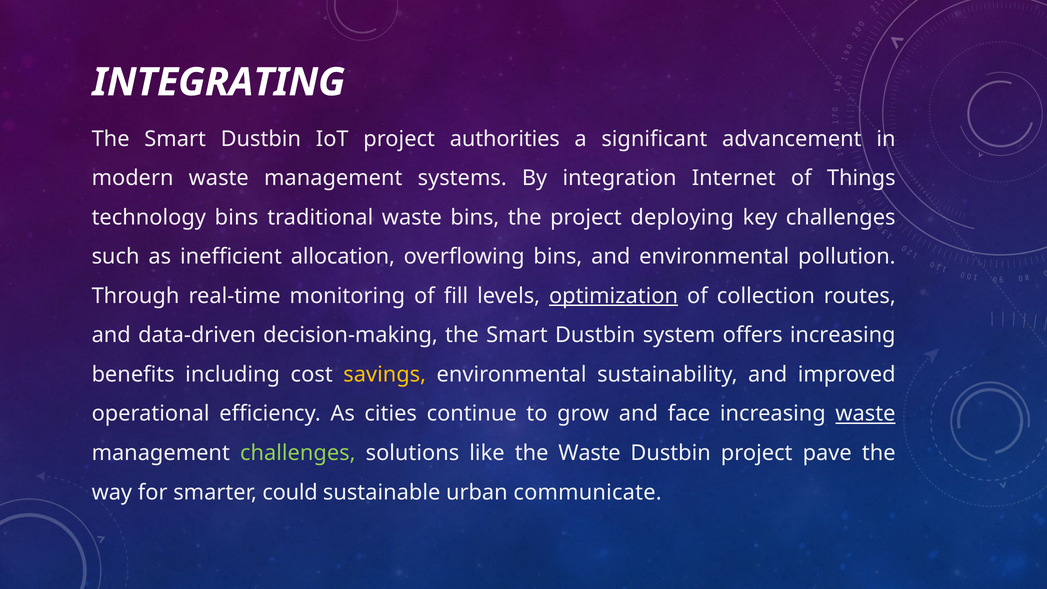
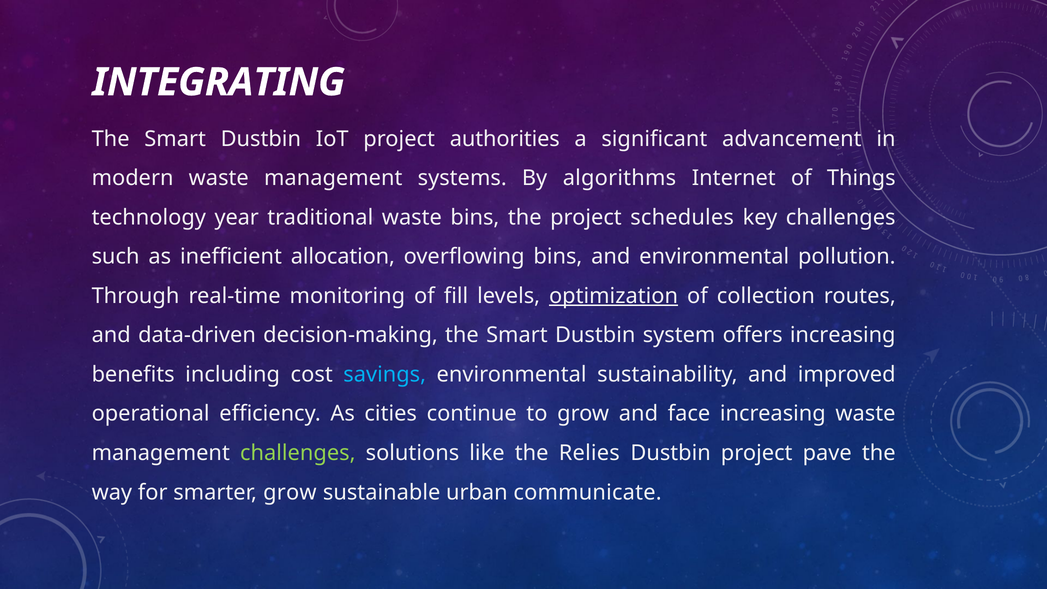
integration: integration -> algorithms
technology bins: bins -> year
deploying: deploying -> schedules
savings colour: yellow -> light blue
waste at (865, 414) underline: present -> none
the Waste: Waste -> Relies
smarter could: could -> grow
